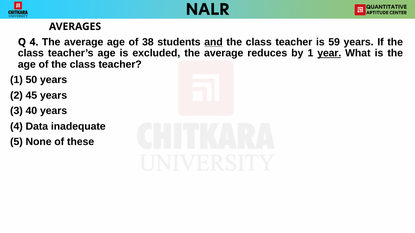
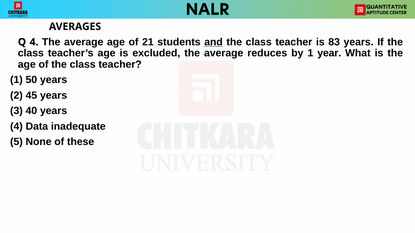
38: 38 -> 21
59: 59 -> 83
year underline: present -> none
